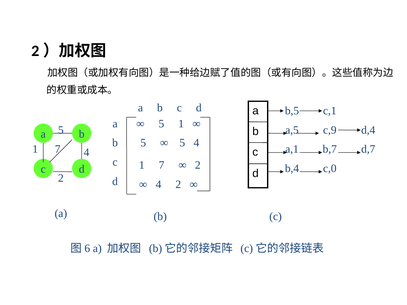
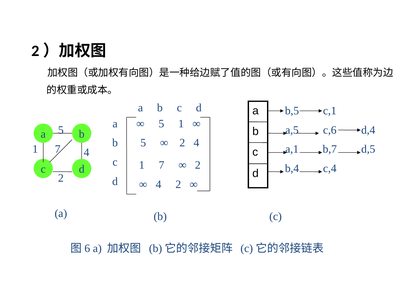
c,9: c,9 -> c,6
5 at (182, 143): 5 -> 2
d,7: d,7 -> d,5
c,0: c,0 -> c,4
